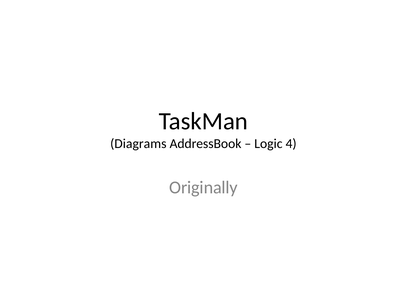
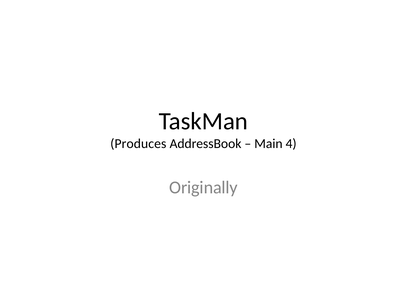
Diagrams: Diagrams -> Produces
Logic: Logic -> Main
